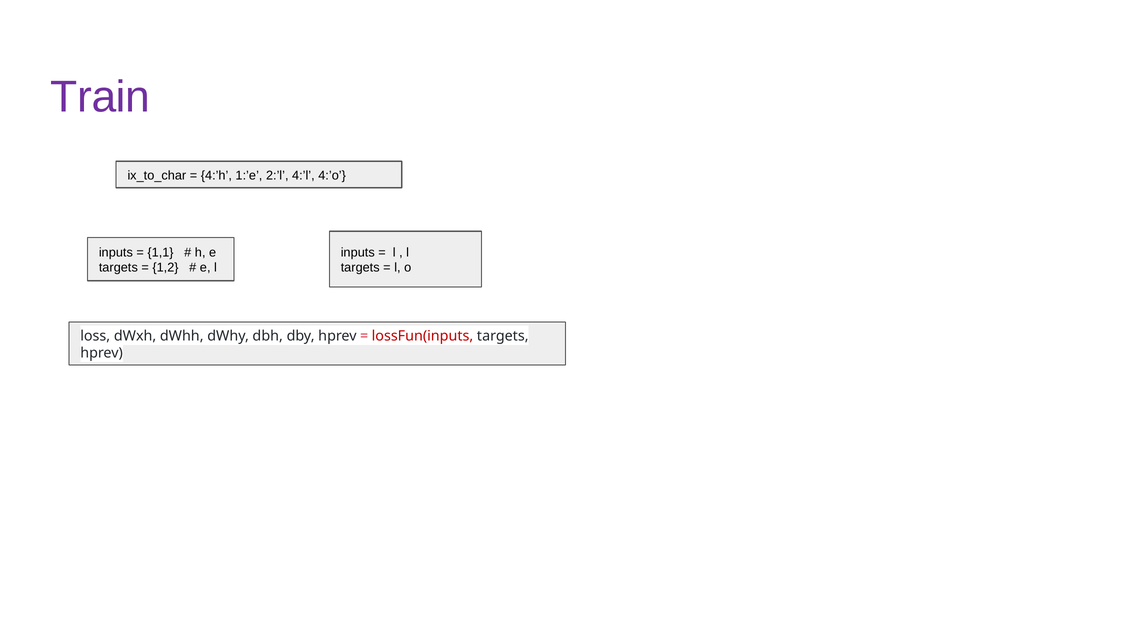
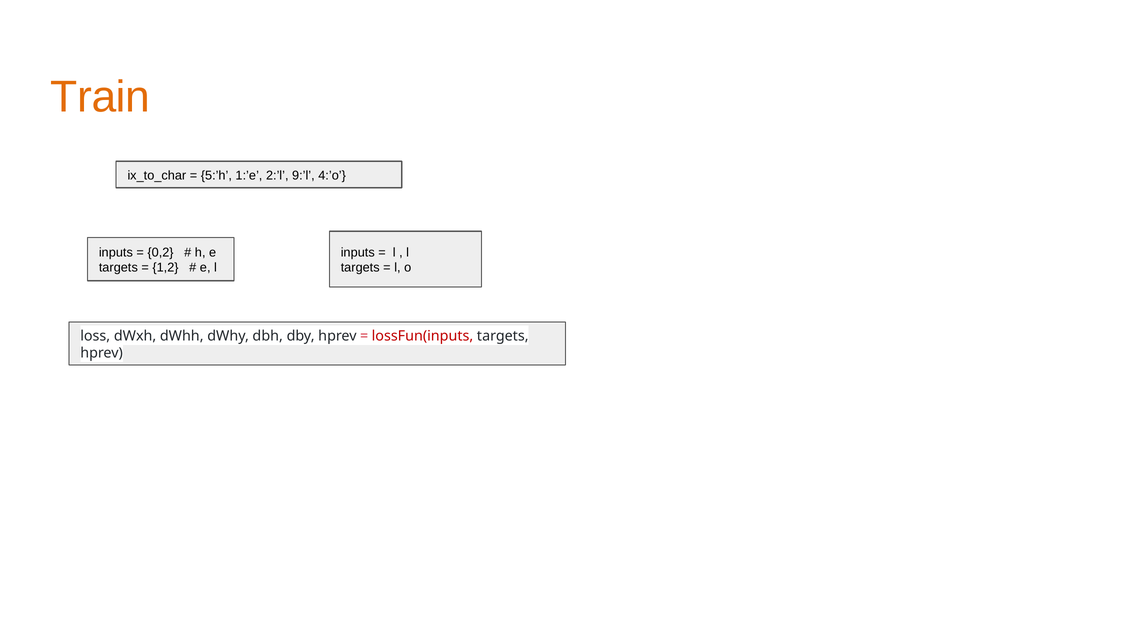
Train colour: purple -> orange
4:’h: 4:’h -> 5:’h
4:’l: 4:’l -> 9:’l
1,1: 1,1 -> 0,2
